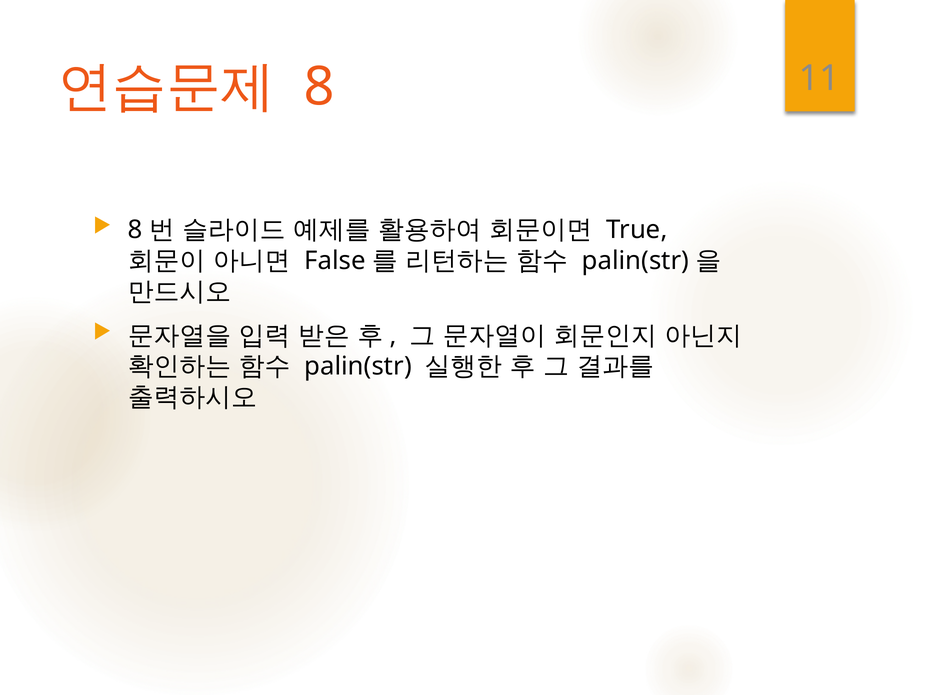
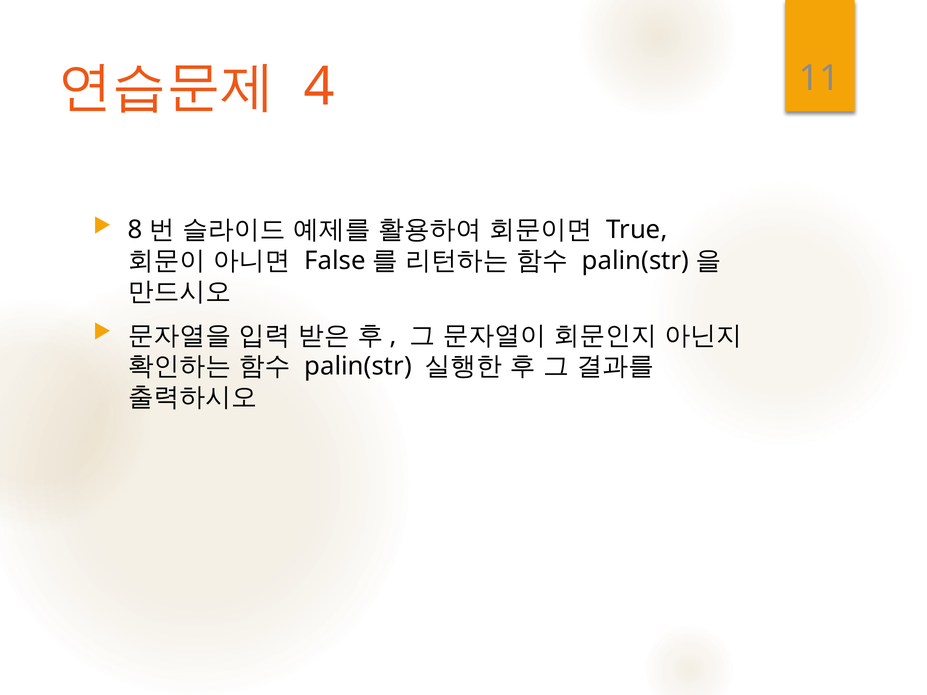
8: 8 -> 4
